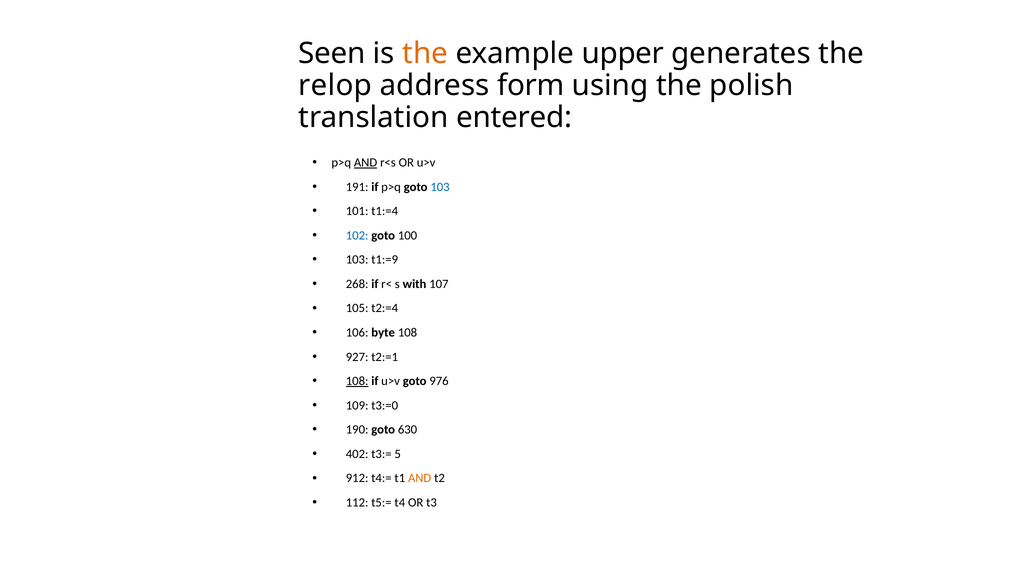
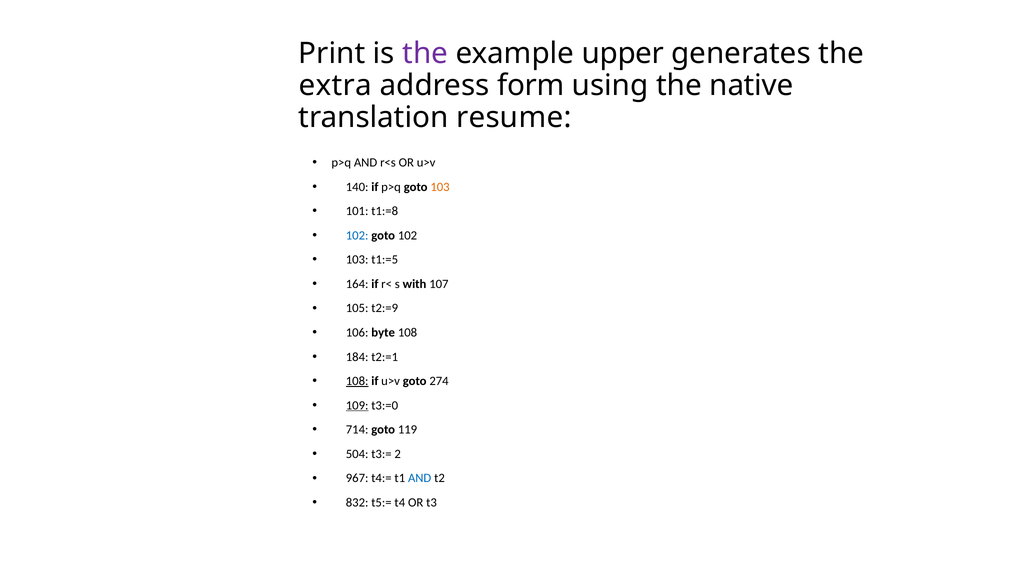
Seen: Seen -> Print
the at (425, 53) colour: orange -> purple
relop: relop -> extra
polish: polish -> native
entered: entered -> resume
AND at (366, 163) underline: present -> none
191: 191 -> 140
103 at (440, 187) colour: blue -> orange
t1:=4: t1:=4 -> t1:=8
goto 100: 100 -> 102
t1:=9: t1:=9 -> t1:=5
268: 268 -> 164
t2:=4: t2:=4 -> t2:=9
927: 927 -> 184
976: 976 -> 274
109 underline: none -> present
190: 190 -> 714
630: 630 -> 119
402: 402 -> 504
5: 5 -> 2
912: 912 -> 967
AND at (420, 479) colour: orange -> blue
112: 112 -> 832
